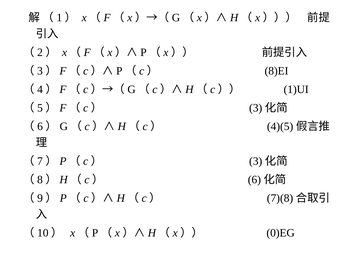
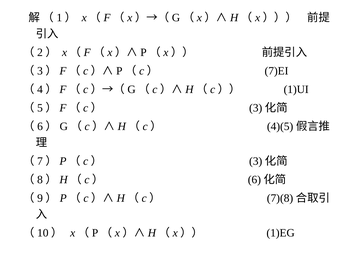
8)EI: 8)EI -> 7)EI
0)EG: 0)EG -> 1)EG
